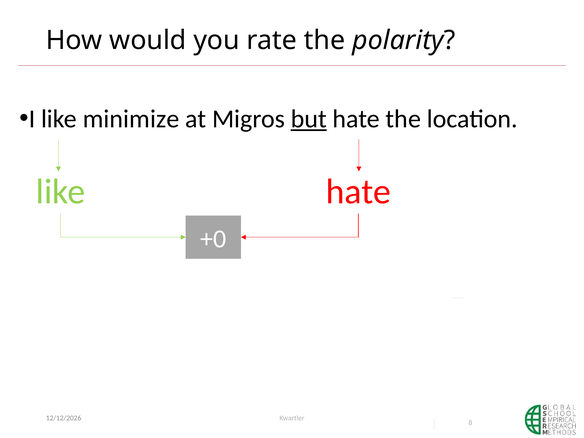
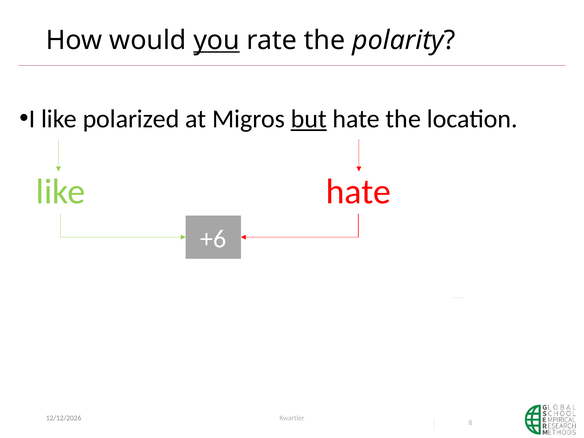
you underline: none -> present
minimize: minimize -> polarized
+0: +0 -> +6
